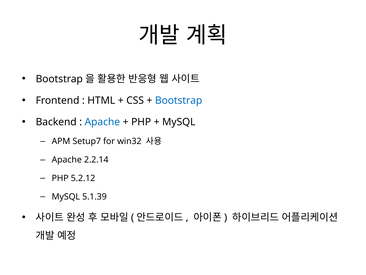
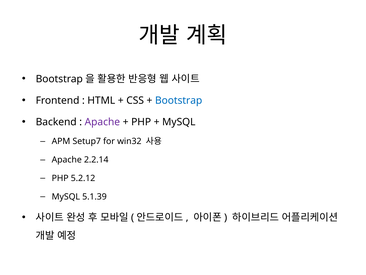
Apache at (102, 122) colour: blue -> purple
